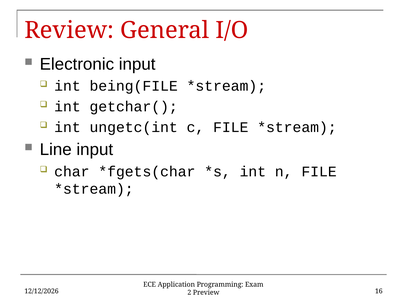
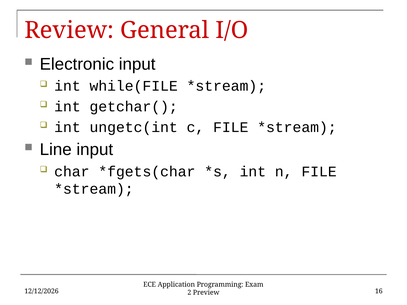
being(FILE: being(FILE -> while(FILE
